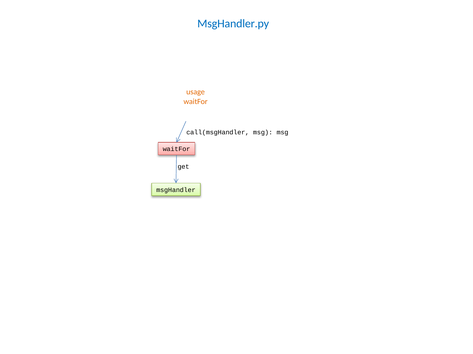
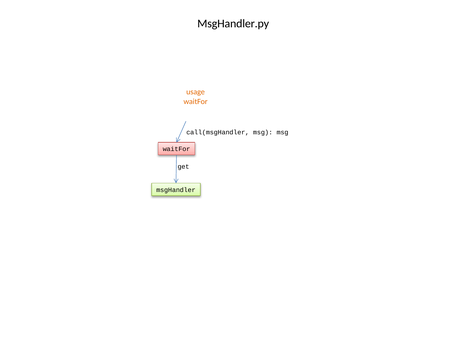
MsgHandler.py colour: blue -> black
